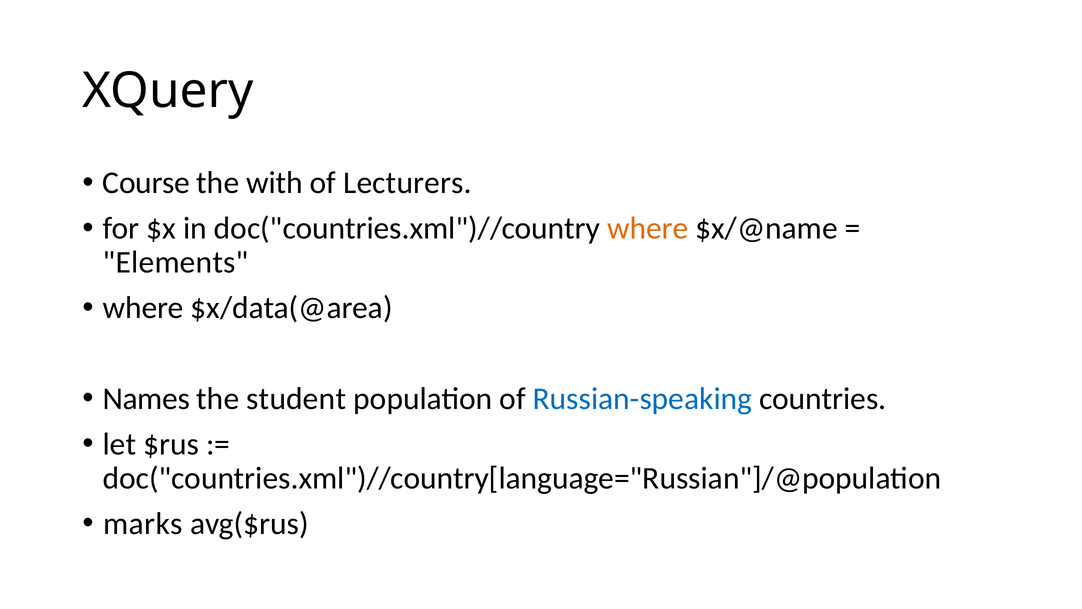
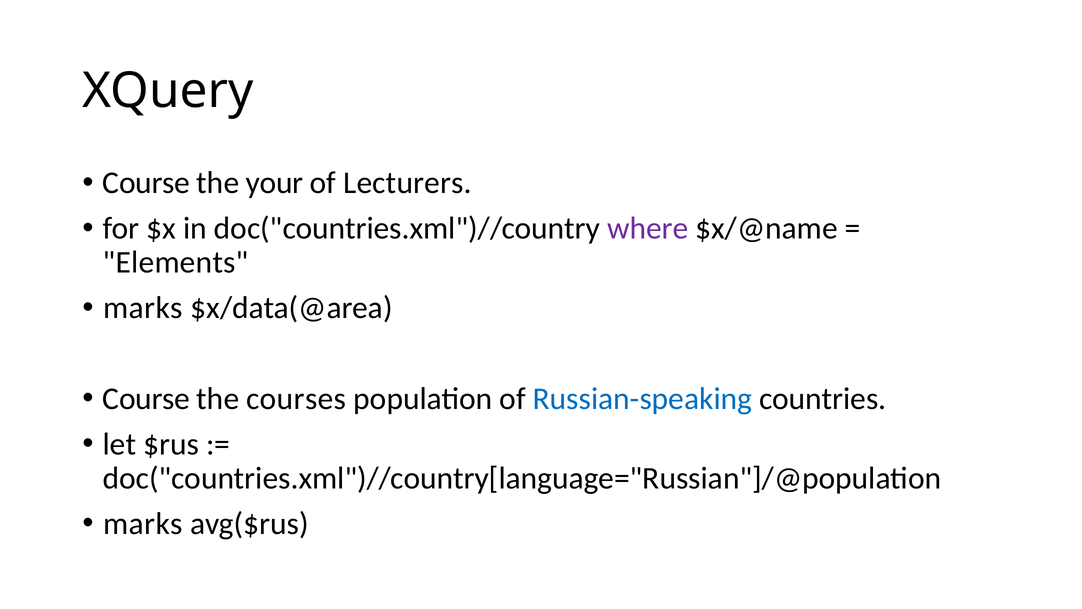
with: with -> your
where at (648, 228) colour: orange -> purple
where at (143, 308): where -> marks
Names at (146, 398): Names -> Course
student: student -> courses
